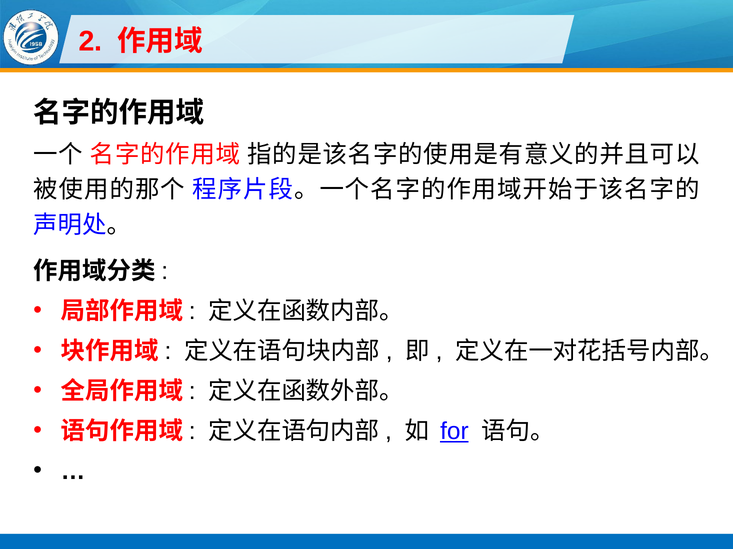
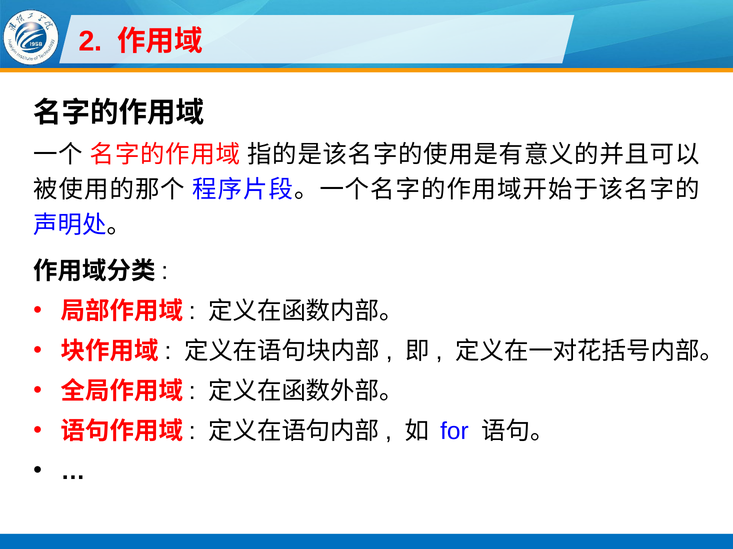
for underline: present -> none
